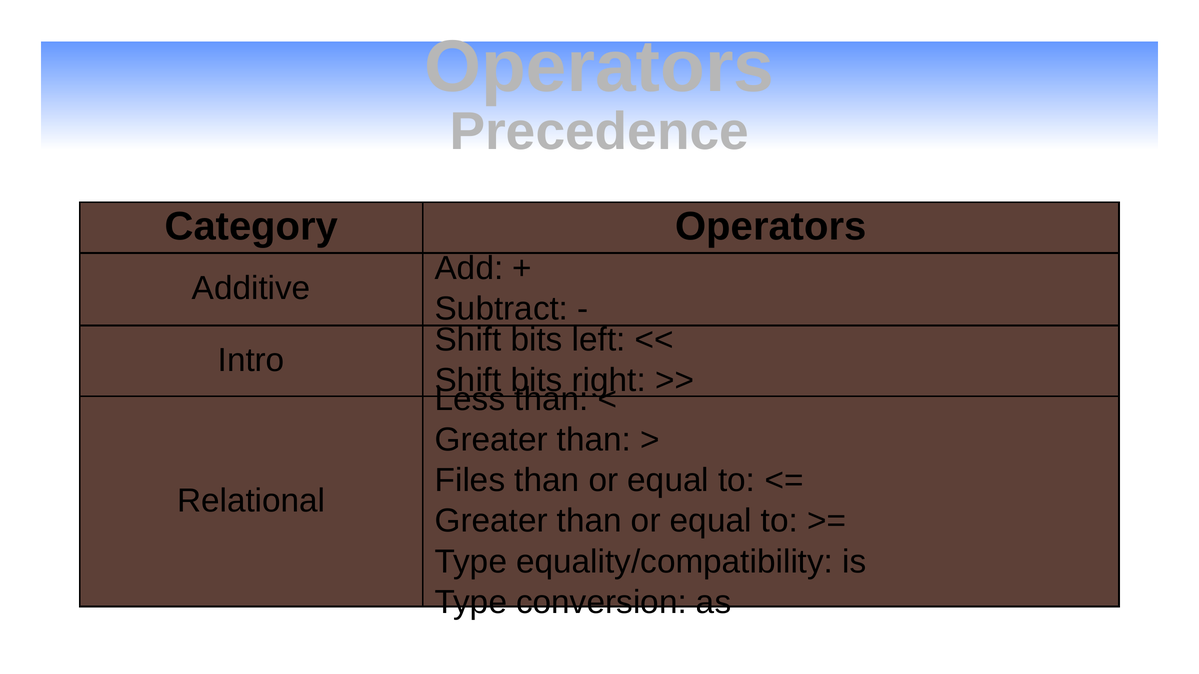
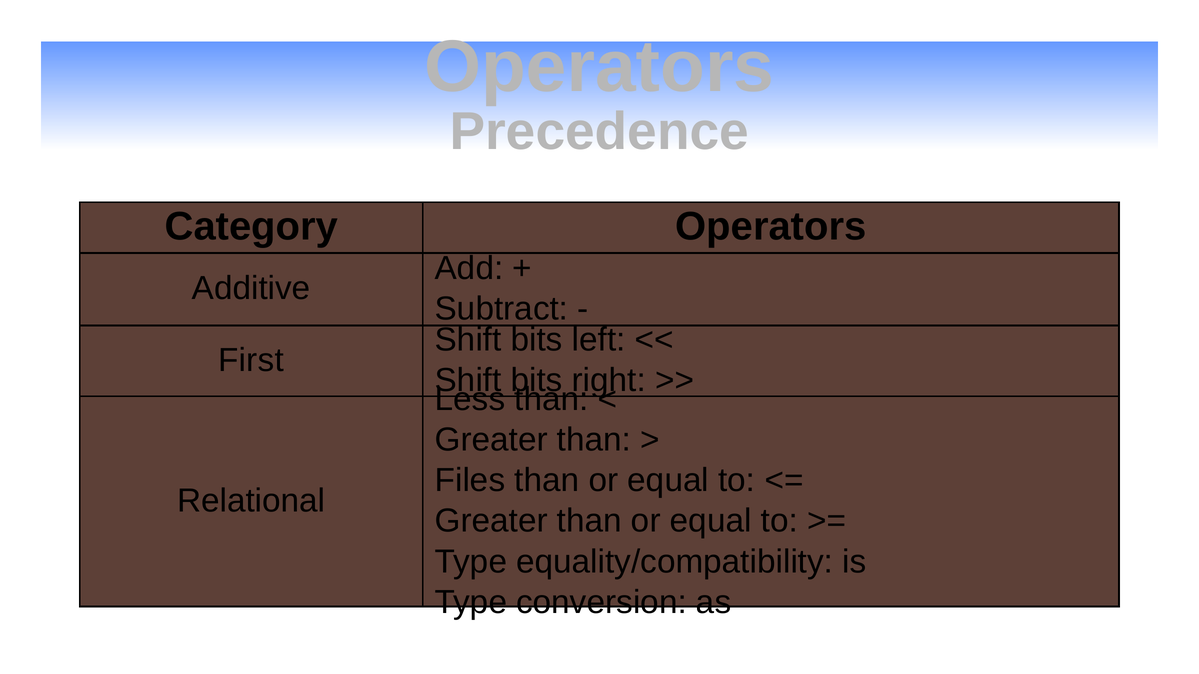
Intro: Intro -> First
